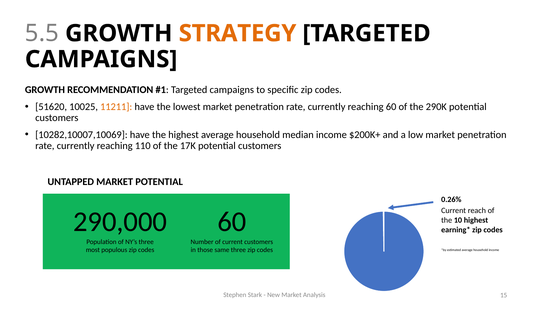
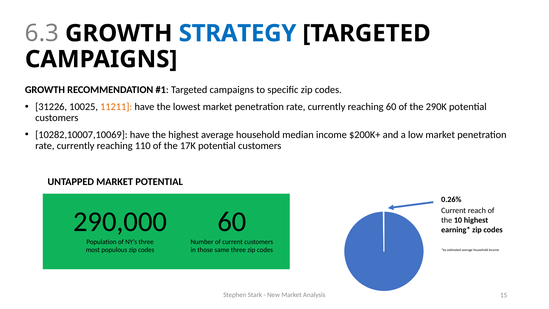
5.5: 5.5 -> 6.3
STRATEGY colour: orange -> blue
51620: 51620 -> 31226
